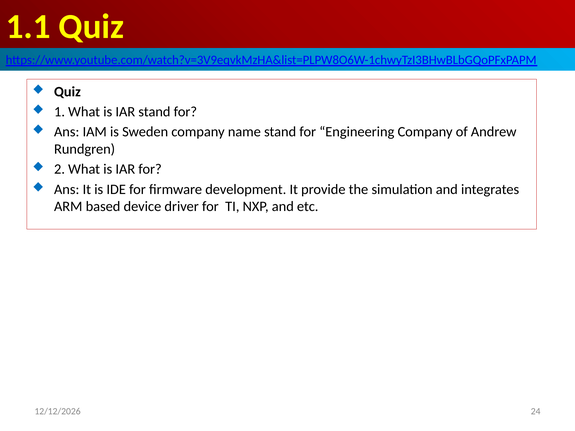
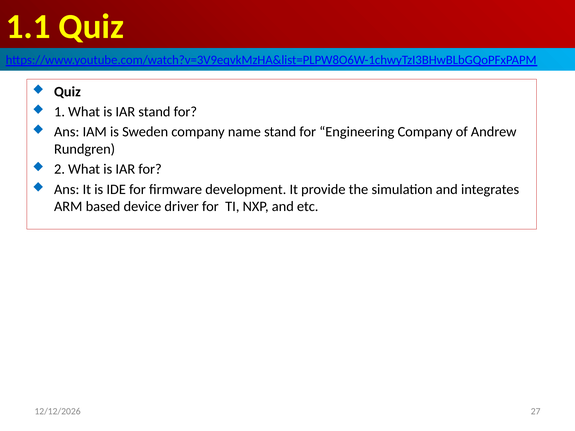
24: 24 -> 27
